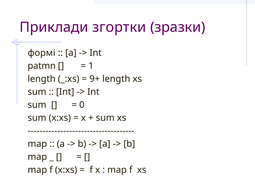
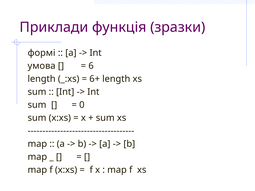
згортки: згортки -> функція
patmn: patmn -> умова
1: 1 -> 6
9+: 9+ -> 6+
